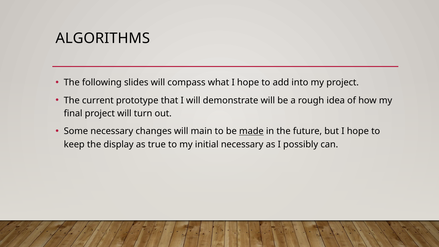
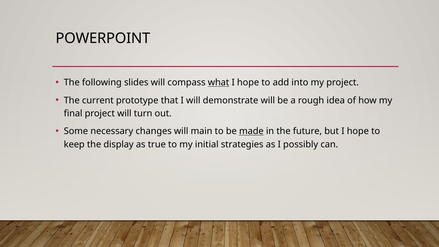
ALGORITHMS: ALGORITHMS -> POWERPOINT
what underline: none -> present
initial necessary: necessary -> strategies
